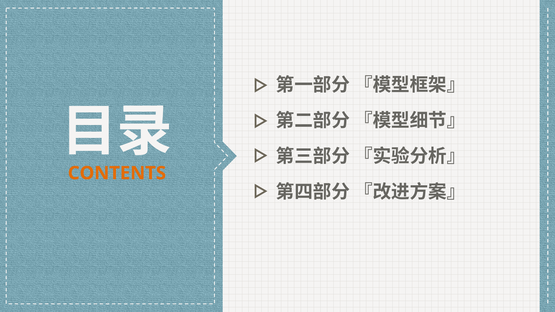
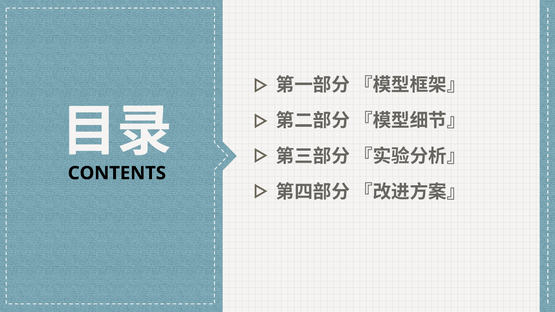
CONTENTS colour: orange -> black
